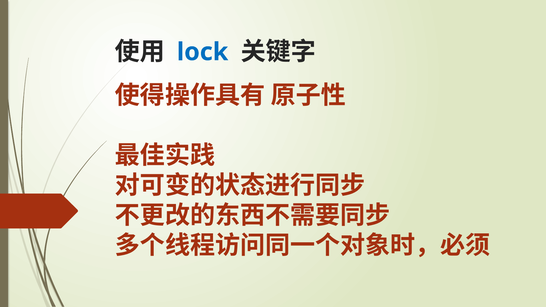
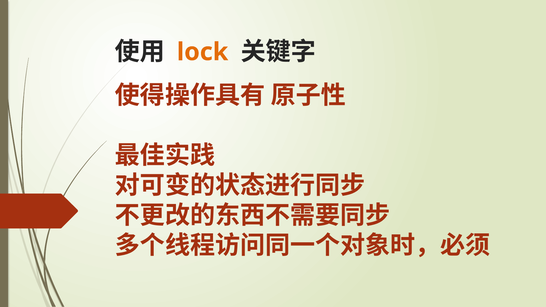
lock colour: blue -> orange
